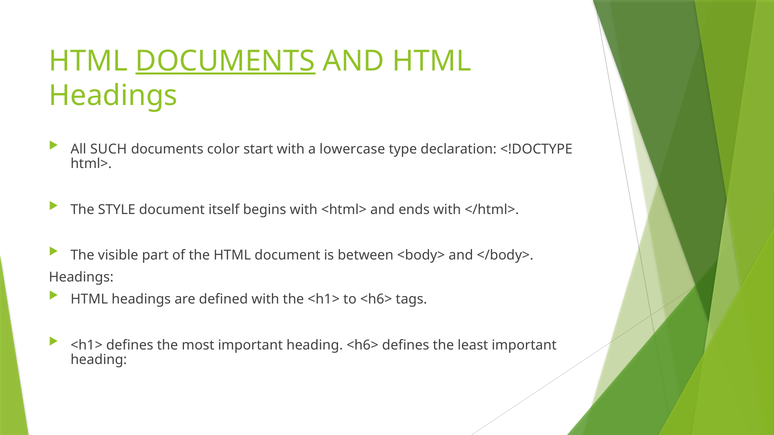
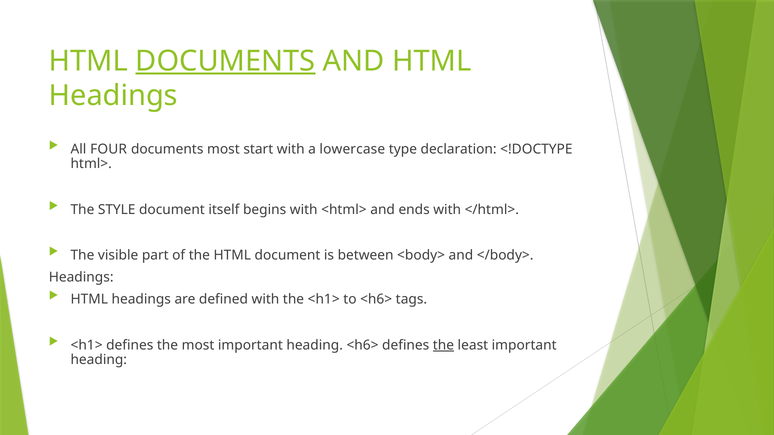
SUCH: SUCH -> FOUR
documents color: color -> most
the at (443, 345) underline: none -> present
